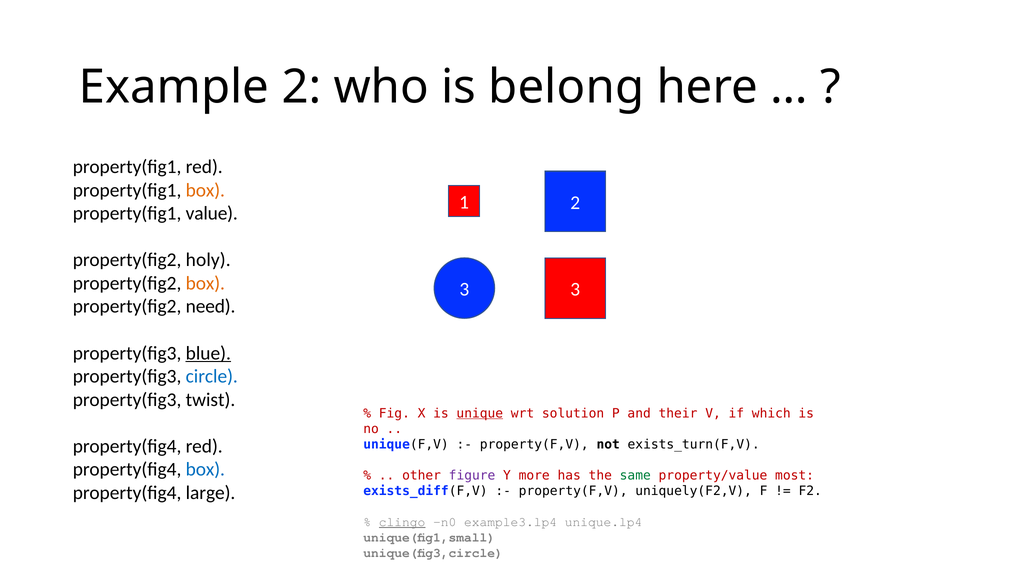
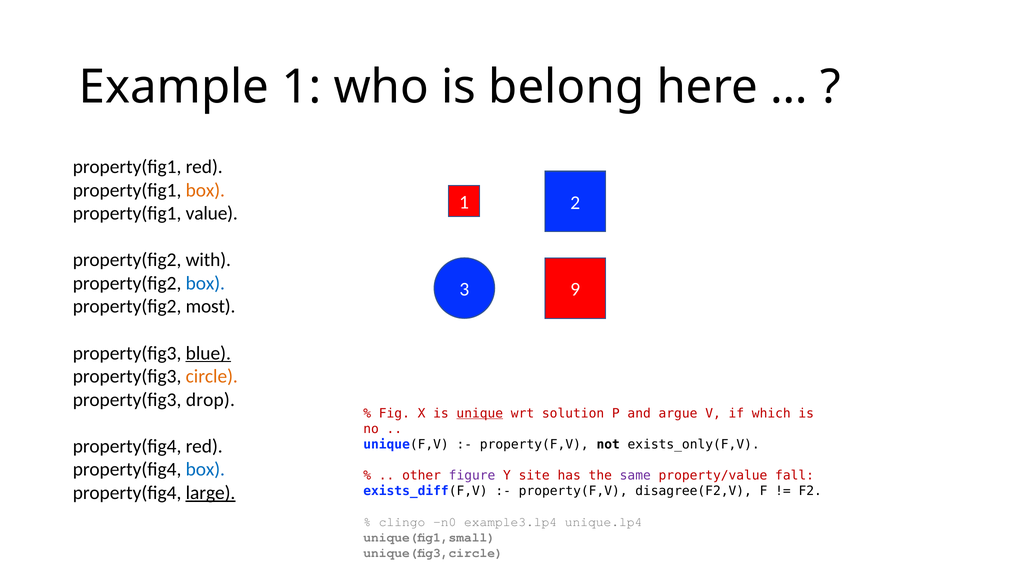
Example 2: 2 -> 1
holy: holy -> with
box at (205, 283) colour: orange -> blue
3 3: 3 -> 9
need: need -> most
circle colour: blue -> orange
twist: twist -> drop
their: their -> argue
exists_turn(F,V: exists_turn(F,V -> exists_only(F,V
more: more -> site
same colour: green -> purple
most: most -> fall
large underline: none -> present
uniquely(F2,V: uniquely(F2,V -> disagree(F2,V
clingo underline: present -> none
